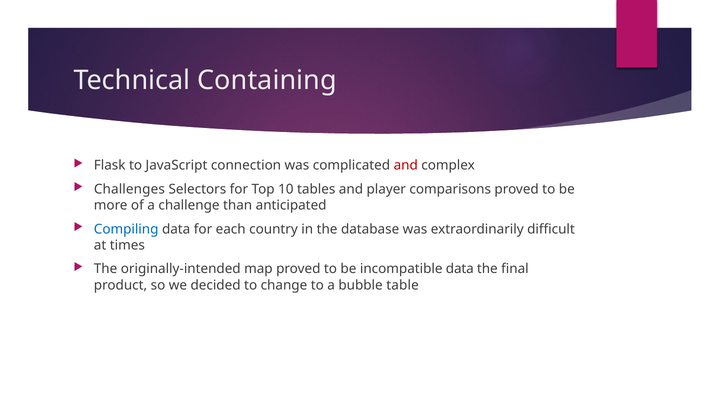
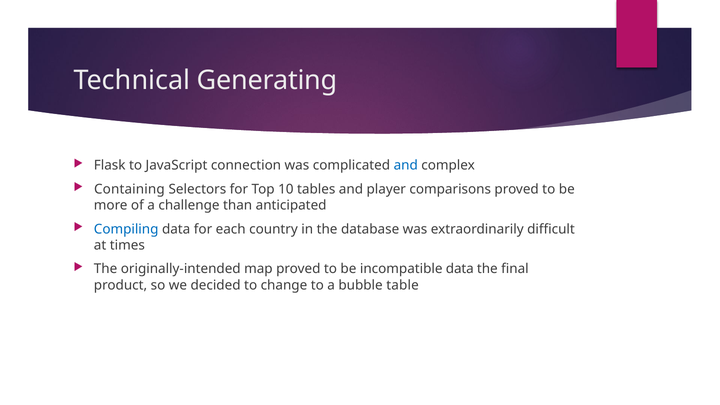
Containing: Containing -> Generating
and at (406, 165) colour: red -> blue
Challenges: Challenges -> Containing
